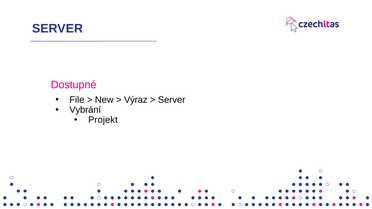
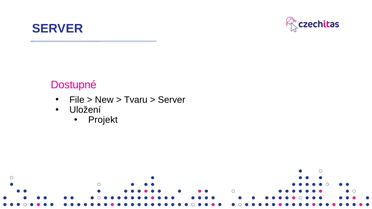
Výraz: Výraz -> Tvaru
Vybrání: Vybrání -> Uložení
